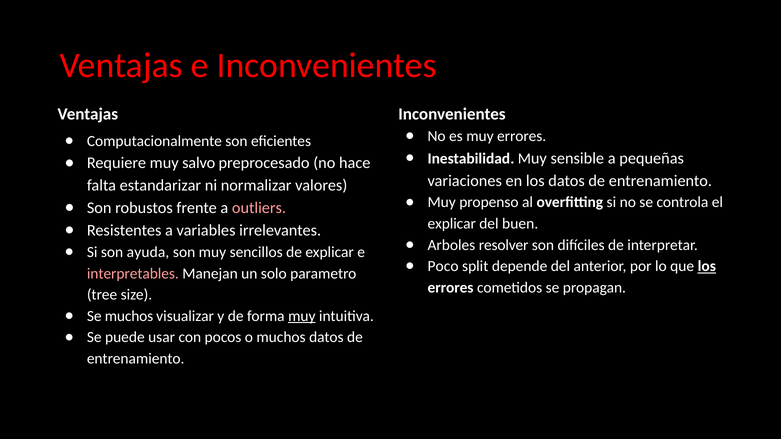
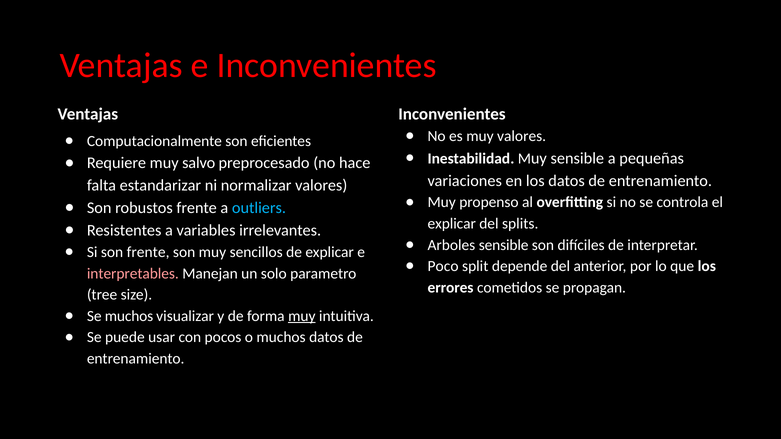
muy errores: errores -> valores
outliers colour: pink -> light blue
buen: buen -> splits
Arboles resolver: resolver -> sensible
son ayuda: ayuda -> frente
los at (707, 266) underline: present -> none
